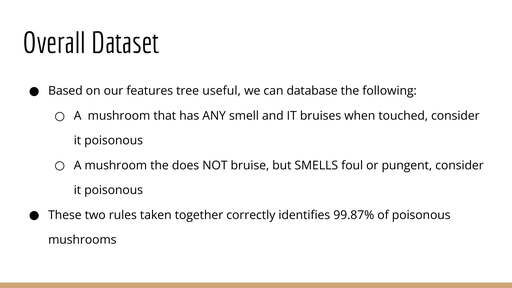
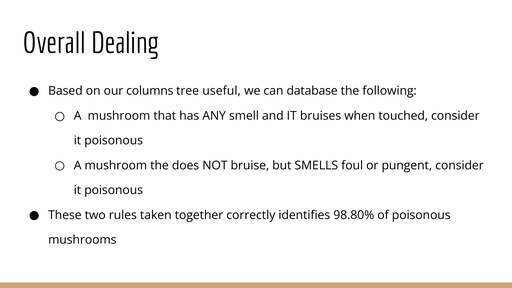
Dataset: Dataset -> Dealing
features: features -> columns
99.87%: 99.87% -> 98.80%
